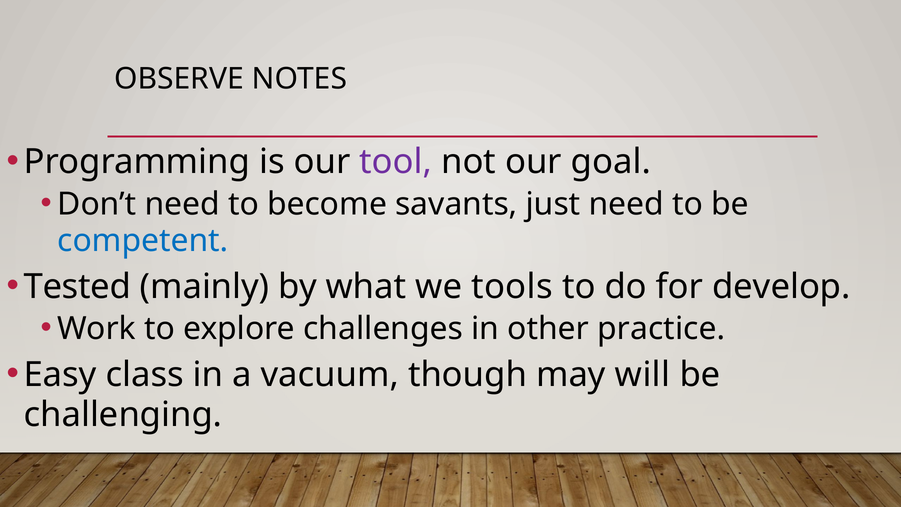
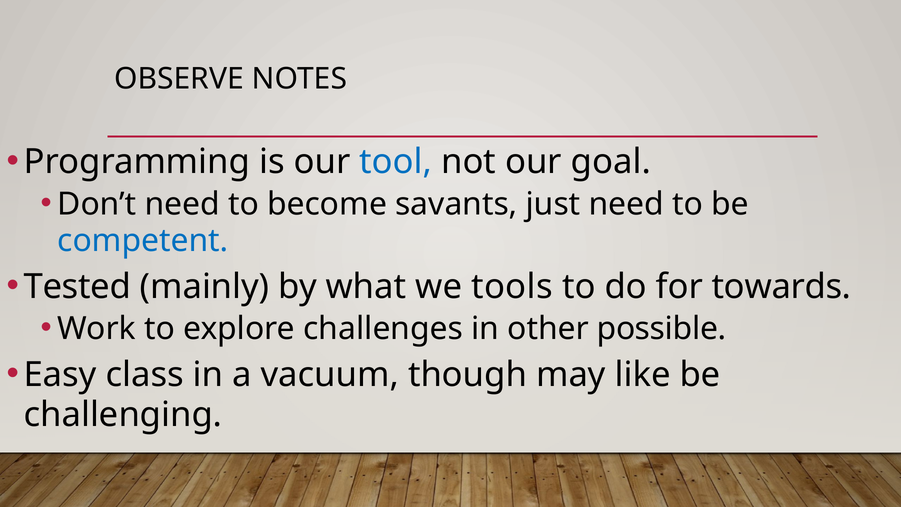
tool colour: purple -> blue
develop: develop -> towards
practice: practice -> possible
will: will -> like
